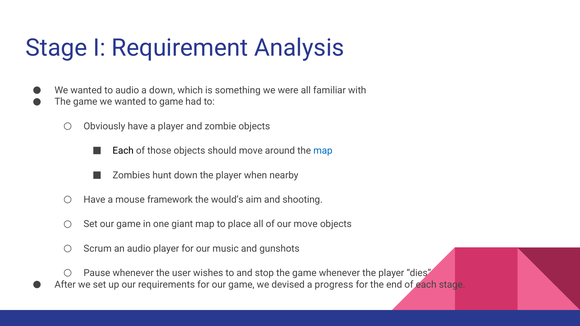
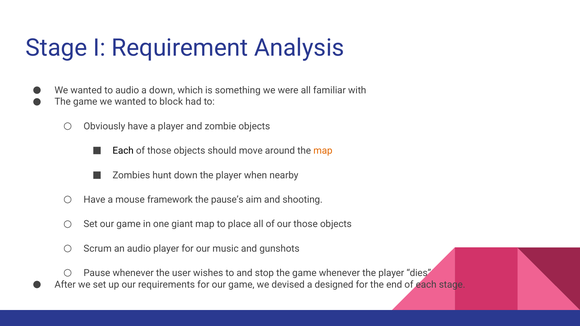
to game: game -> block
map at (323, 151) colour: blue -> orange
would’s: would’s -> pause’s
our move: move -> those
progress: progress -> designed
